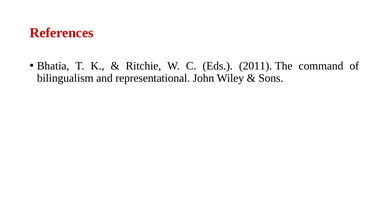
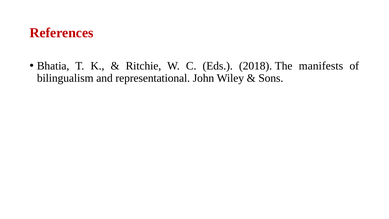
2011: 2011 -> 2018
command: command -> manifests
